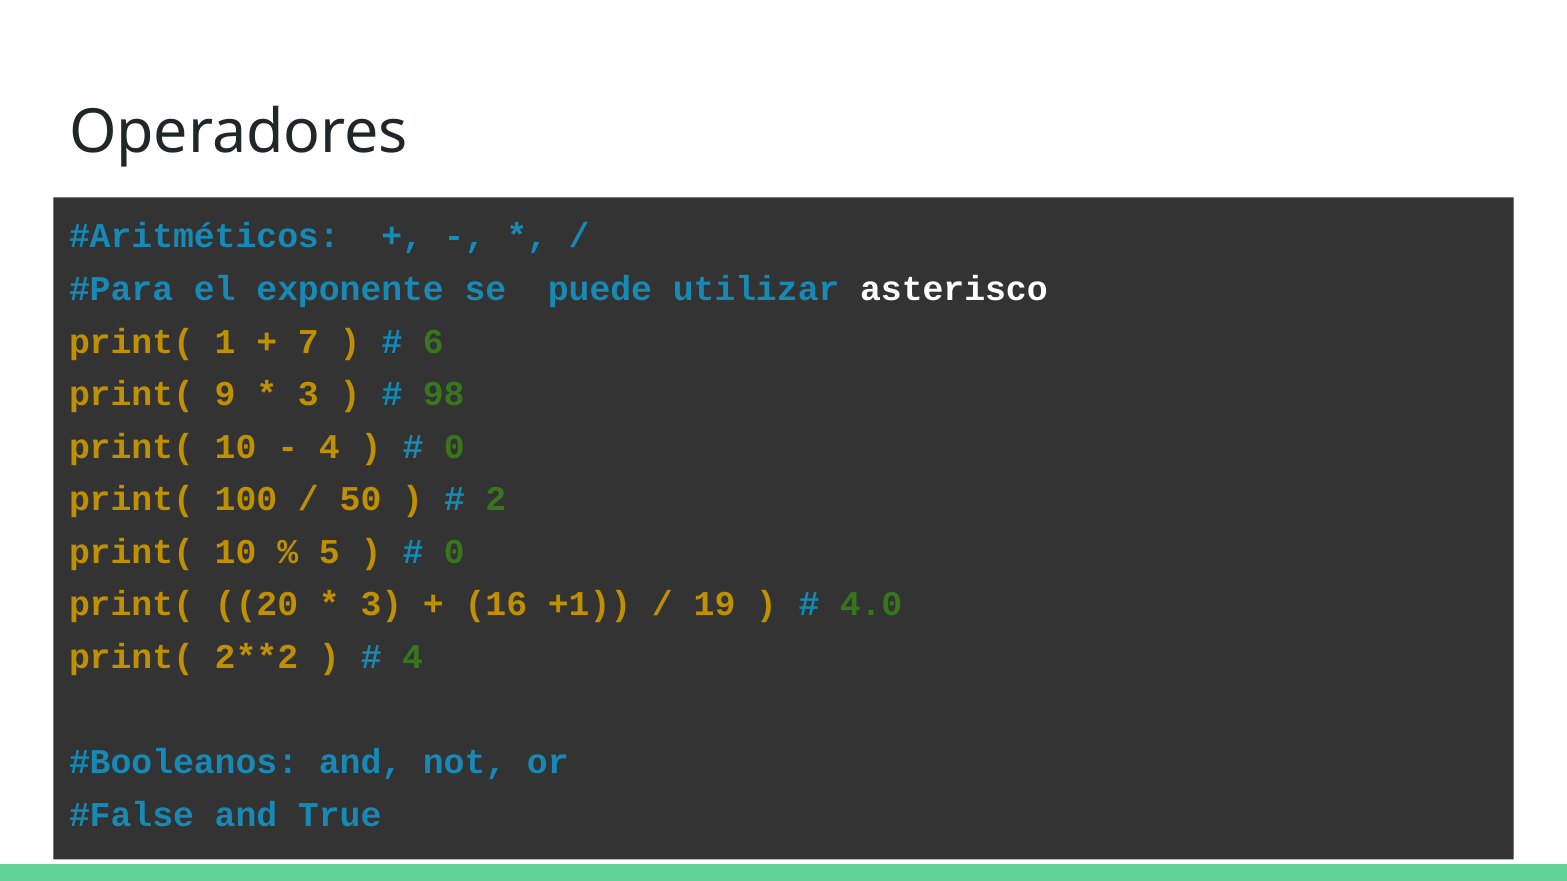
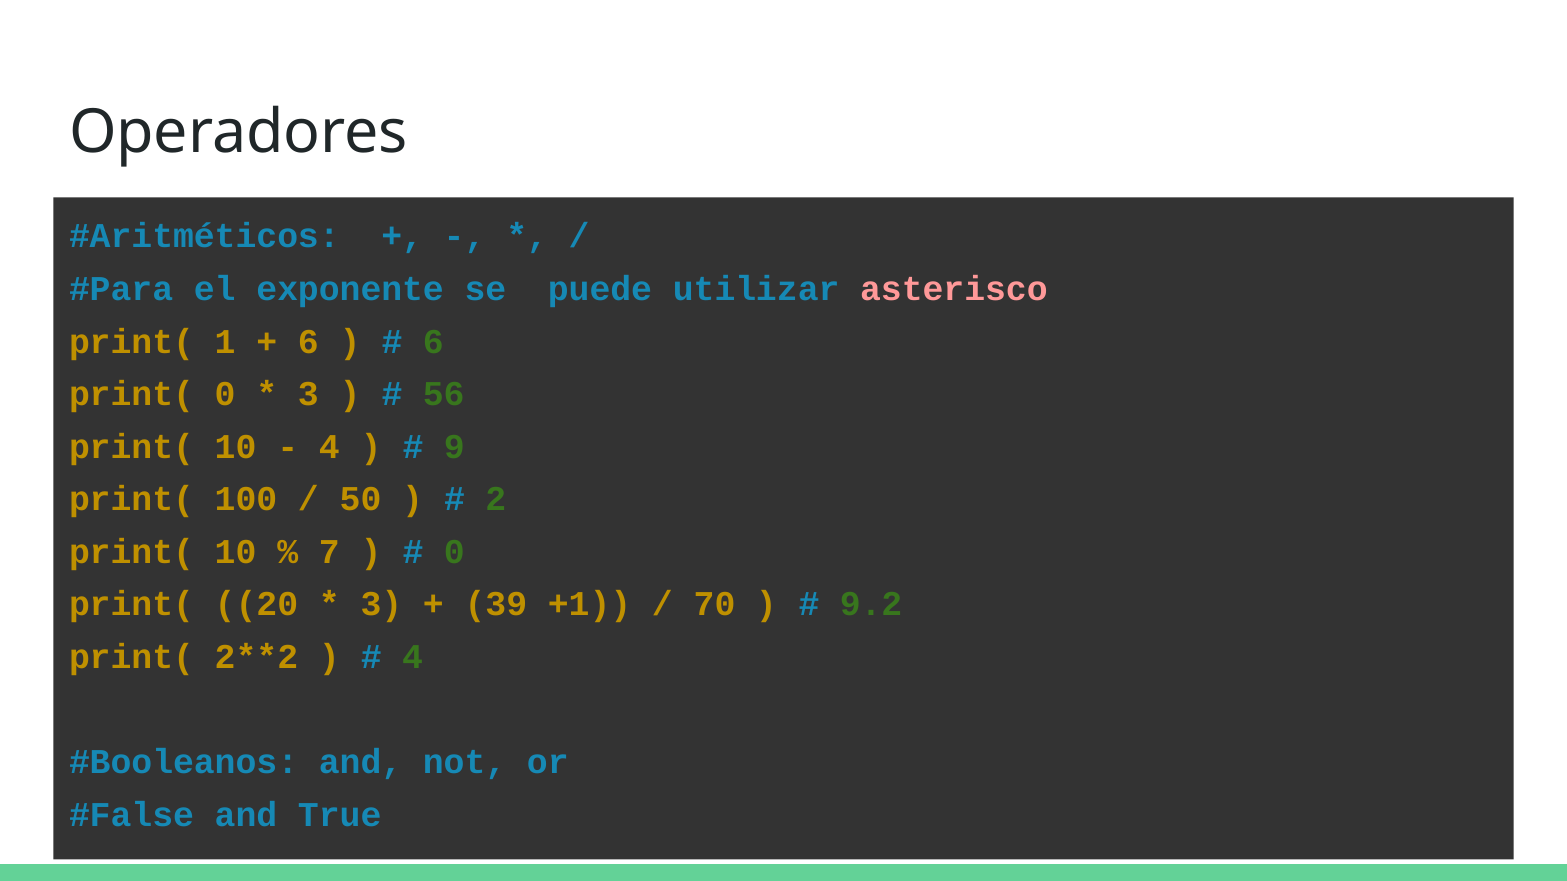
asterisco colour: white -> pink
7 at (308, 342): 7 -> 6
print( 9: 9 -> 0
98: 98 -> 56
0 at (454, 447): 0 -> 9
5: 5 -> 7
16: 16 -> 39
19: 19 -> 70
4.0: 4.0 -> 9.2
